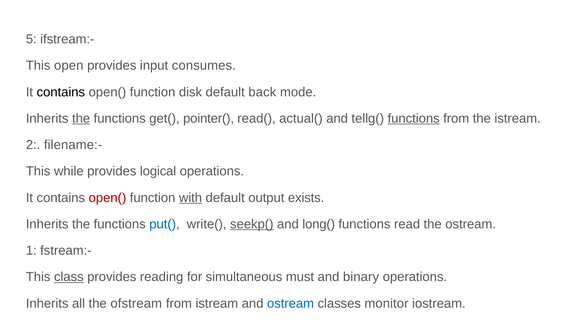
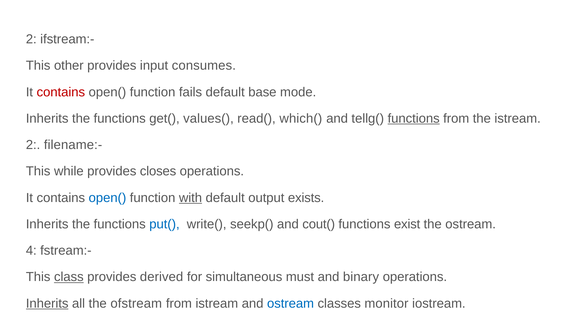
5 at (31, 39): 5 -> 2
open: open -> other
contains at (61, 92) colour: black -> red
disk: disk -> fails
back: back -> base
the at (81, 119) underline: present -> none
pointer(: pointer( -> values(
actual(: actual( -> which(
logical: logical -> closes
open( at (107, 198) colour: red -> blue
seekp( underline: present -> none
long(: long( -> cout(
read: read -> exist
1: 1 -> 4
reading: reading -> derived
Inherits at (47, 304) underline: none -> present
